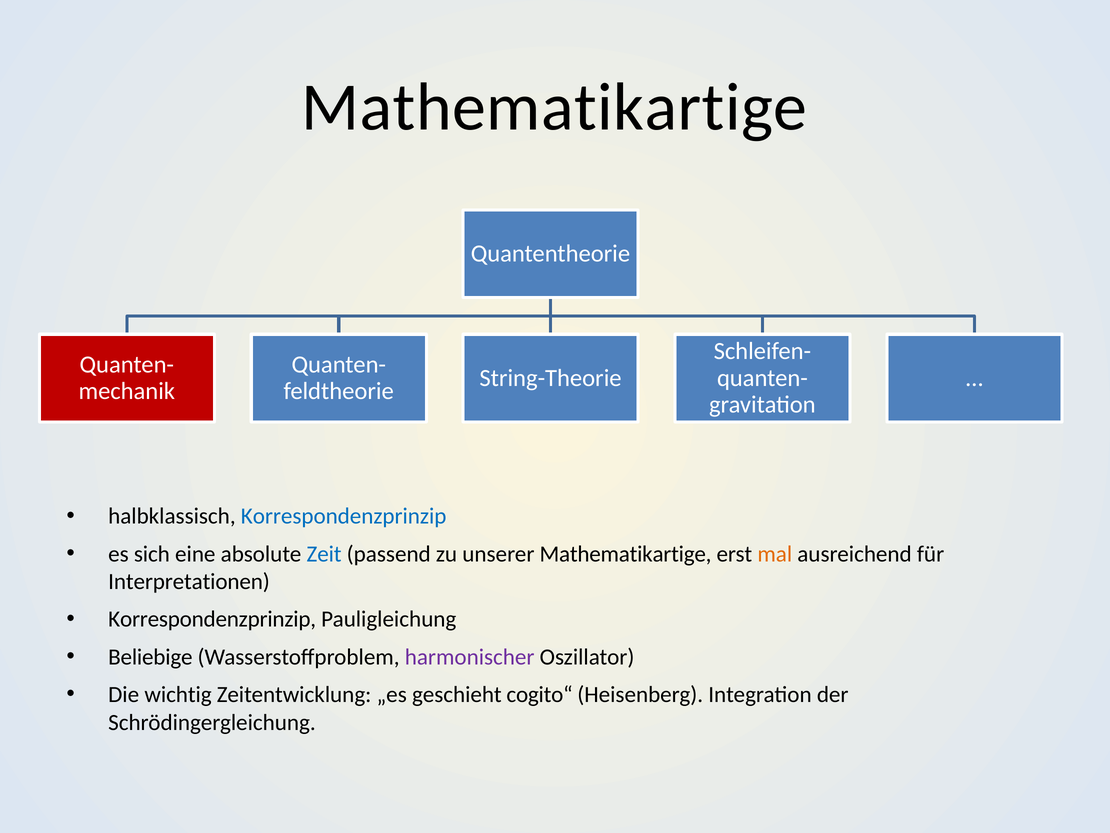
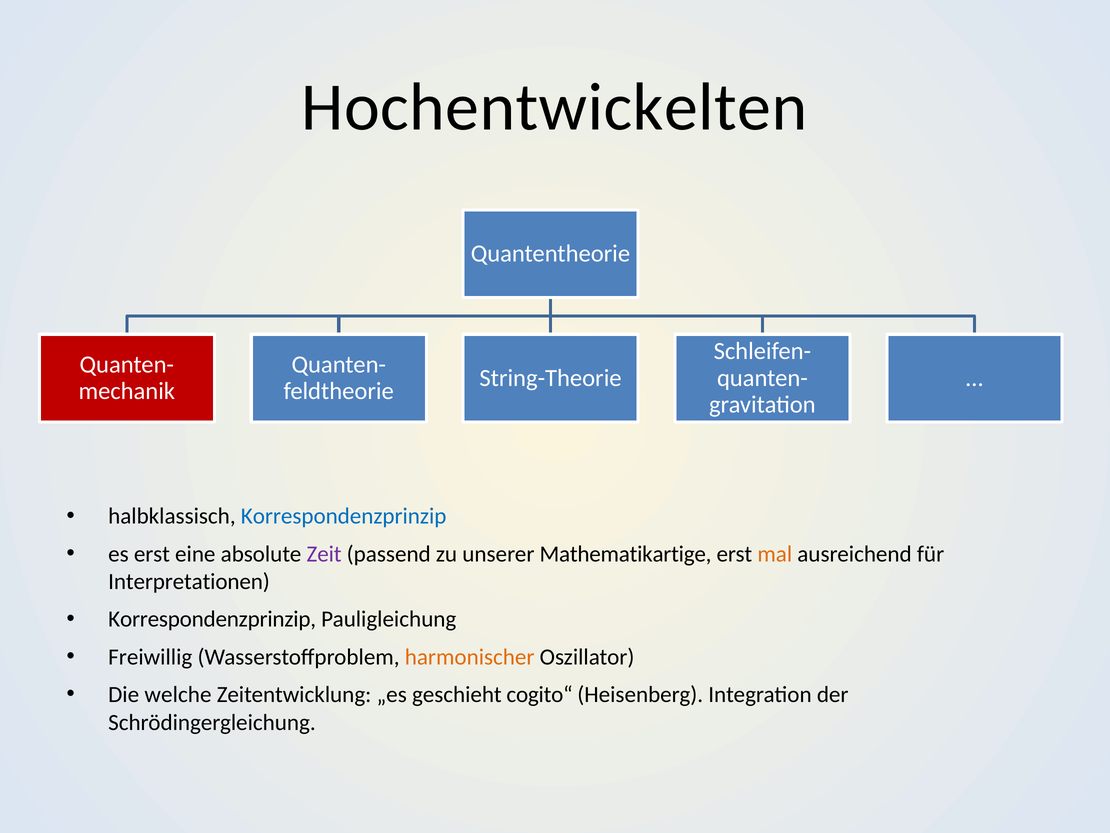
Mathematikartige at (554, 107): Mathematikartige -> Hochentwickelten
es sich: sich -> erst
Zeit colour: blue -> purple
Beliebige: Beliebige -> Freiwillig
harmonischer colour: purple -> orange
wichtig: wichtig -> welche
